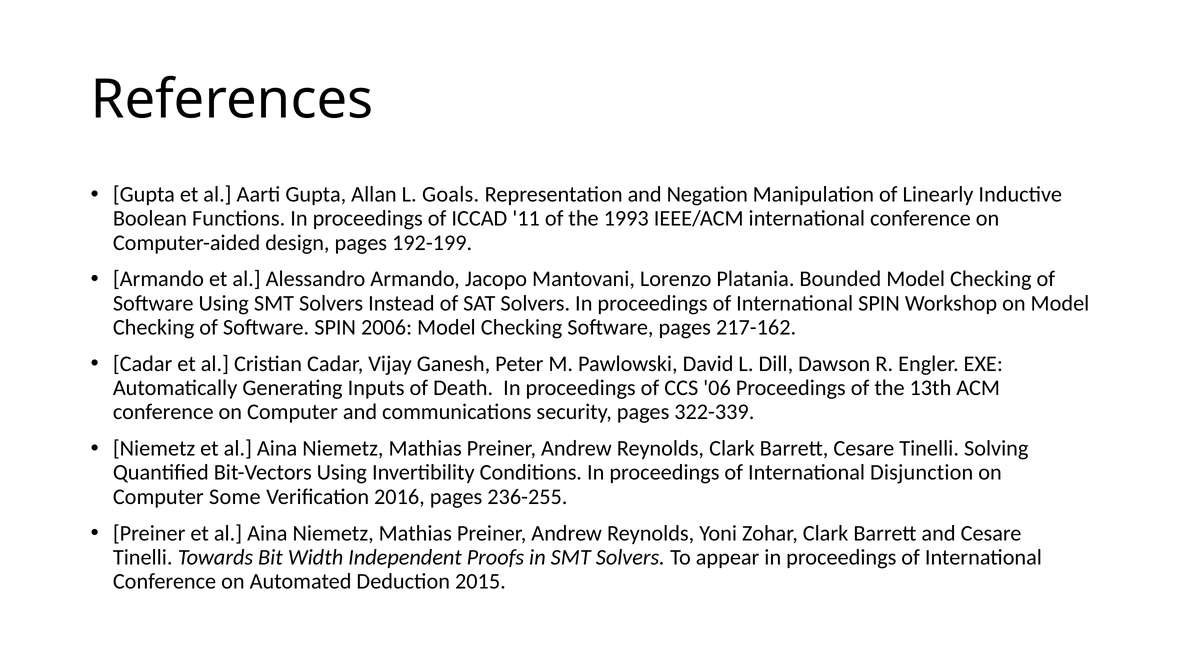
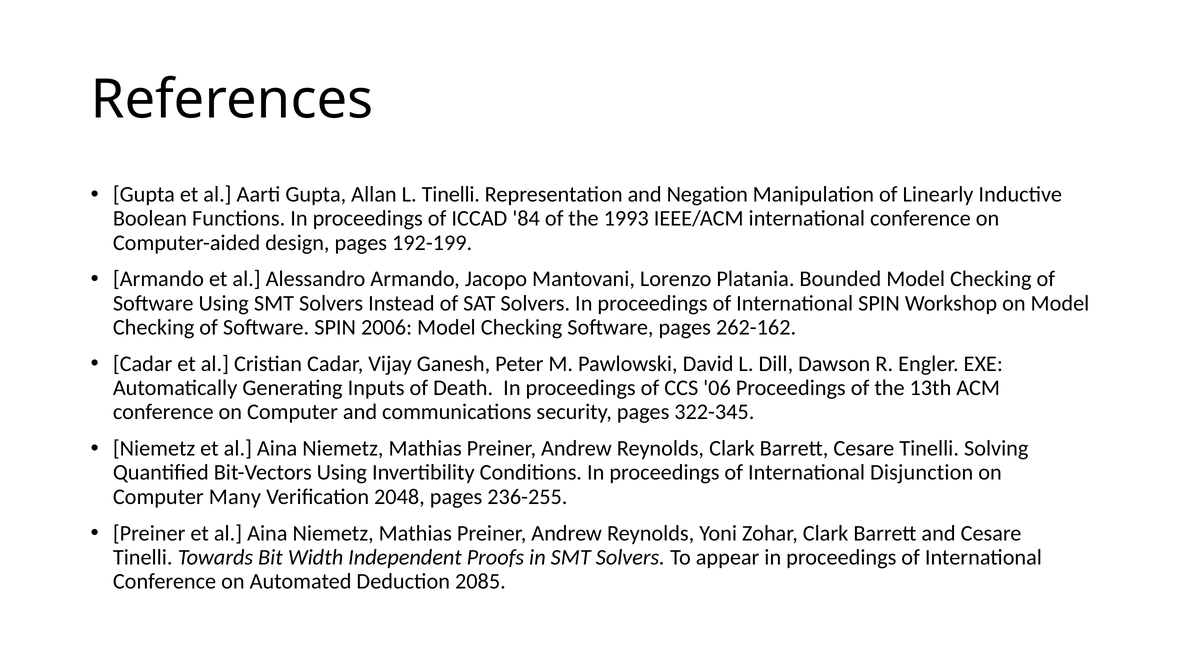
L Goals: Goals -> Tinelli
11: 11 -> 84
217-162: 217-162 -> 262-162
322-339: 322-339 -> 322-345
Some: Some -> Many
2016: 2016 -> 2048
2015: 2015 -> 2085
